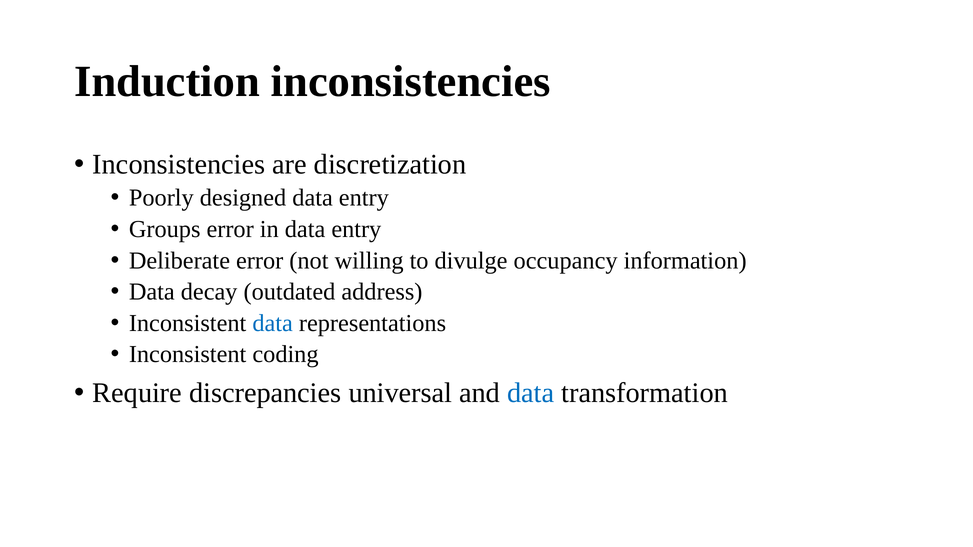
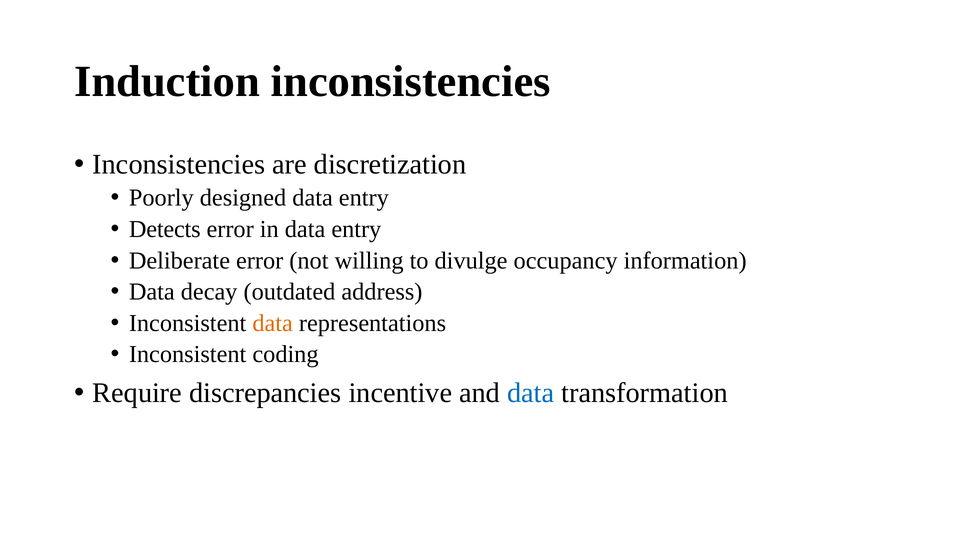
Groups: Groups -> Detects
data at (273, 323) colour: blue -> orange
universal: universal -> incentive
